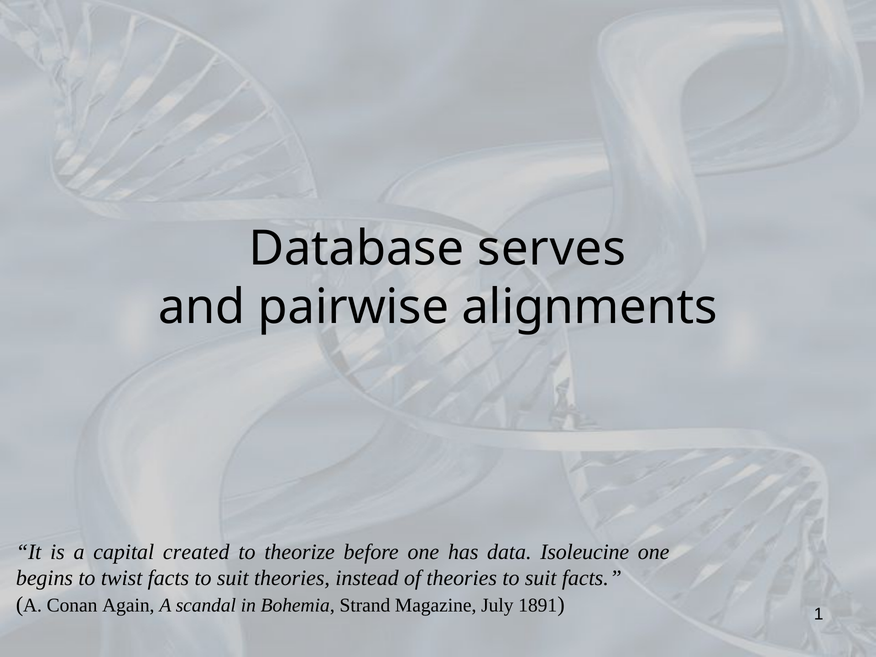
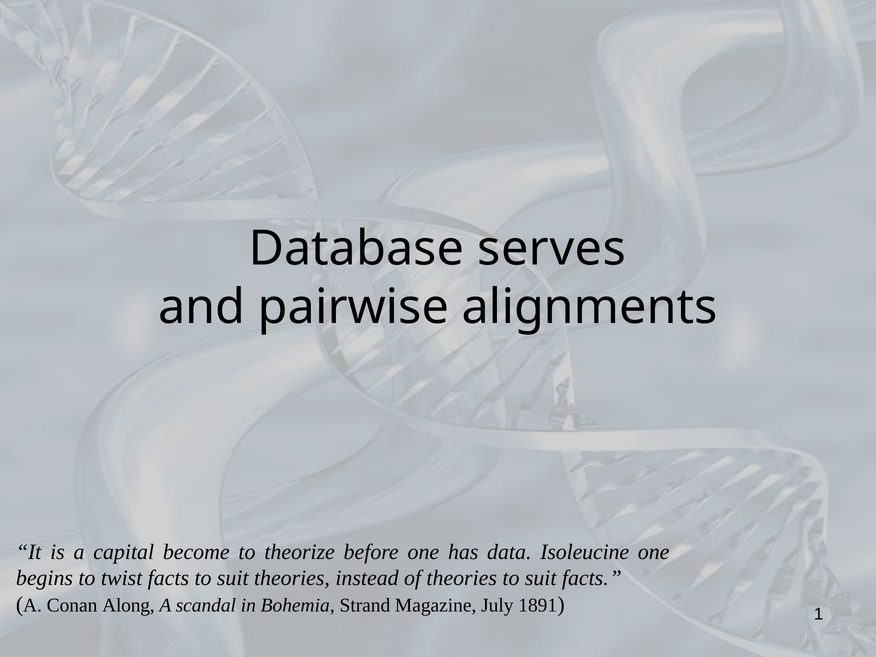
created: created -> become
Again: Again -> Along
